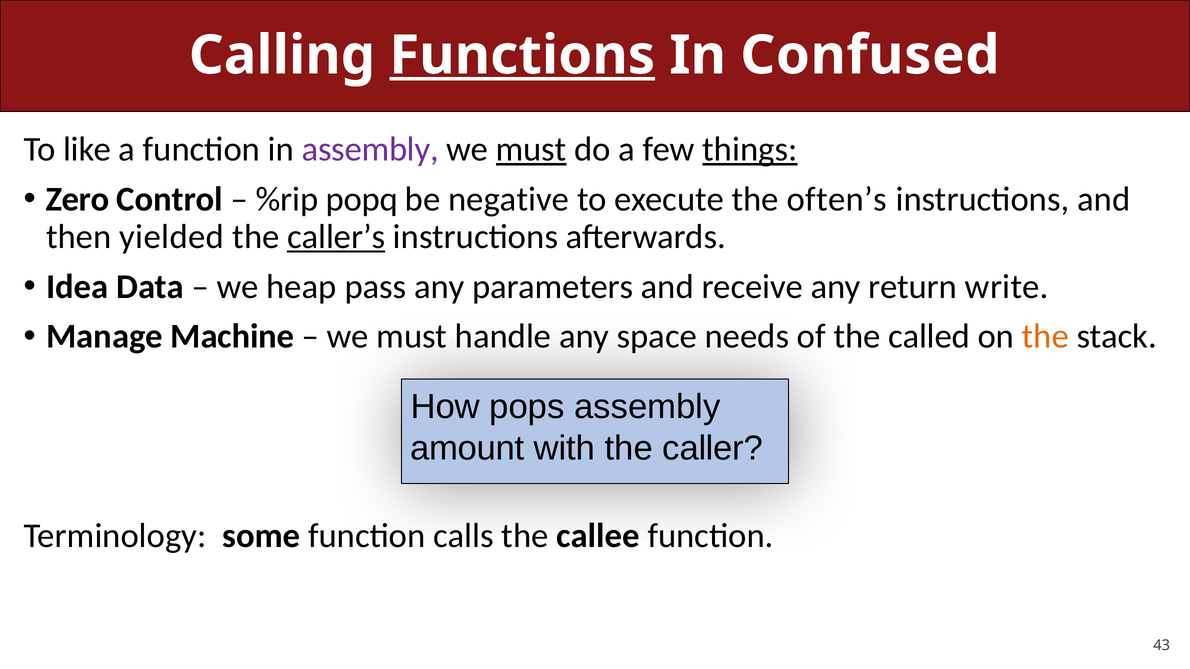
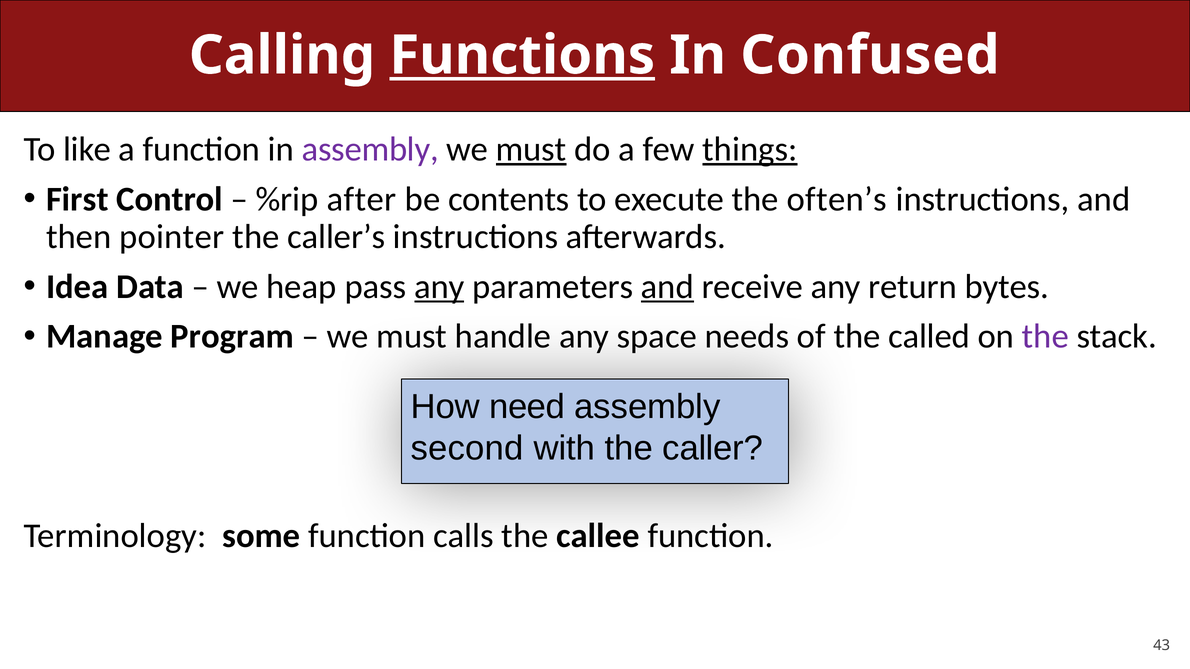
Zero: Zero -> First
popq: popq -> after
negative: negative -> contents
yielded: yielded -> pointer
caller’s underline: present -> none
any at (439, 287) underline: none -> present
and at (667, 287) underline: none -> present
write: write -> bytes
Machine: Machine -> Program
the at (1045, 337) colour: orange -> purple
pops: pops -> need
amount: amount -> second
